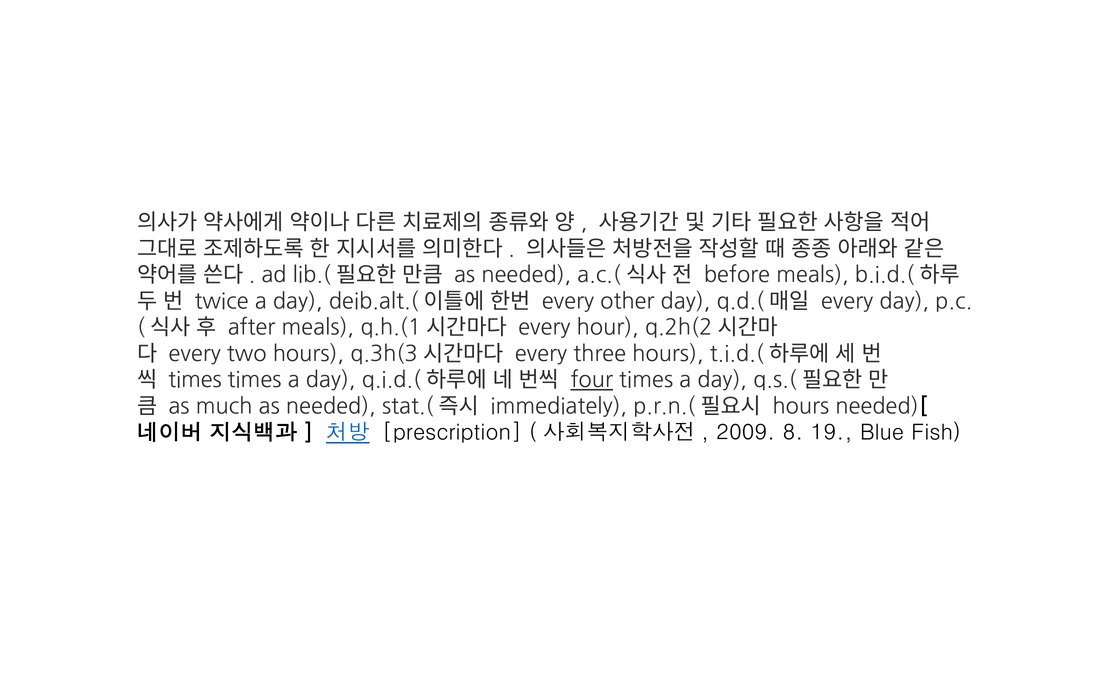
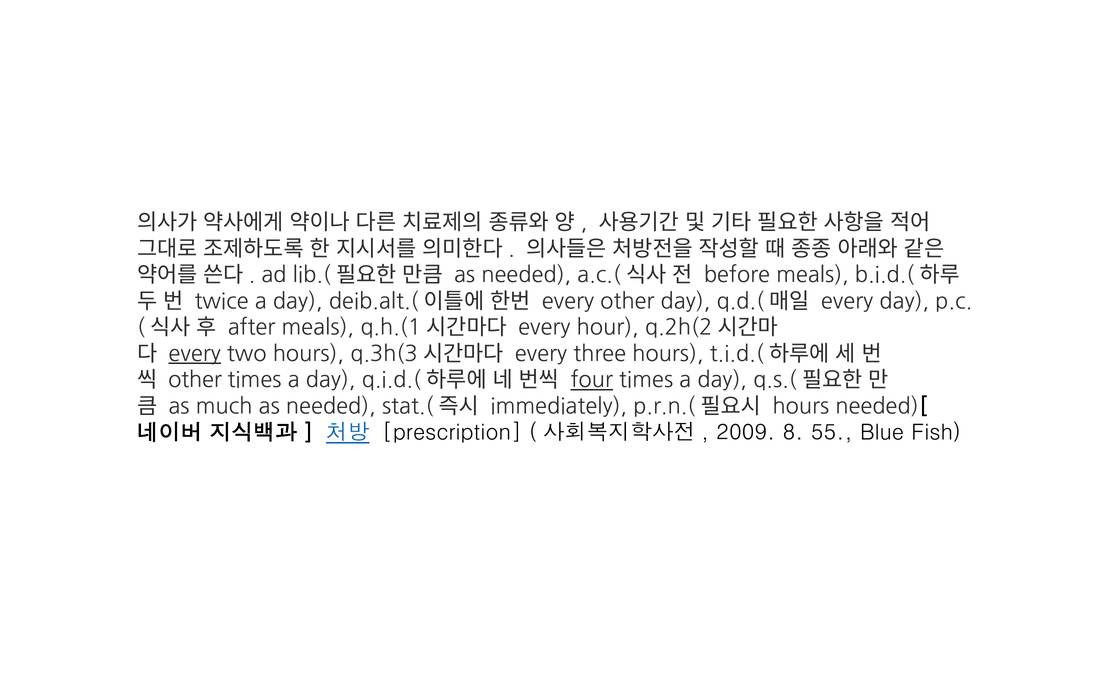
every at (195, 354) underline: none -> present
times at (195, 380): times -> other
19: 19 -> 55
